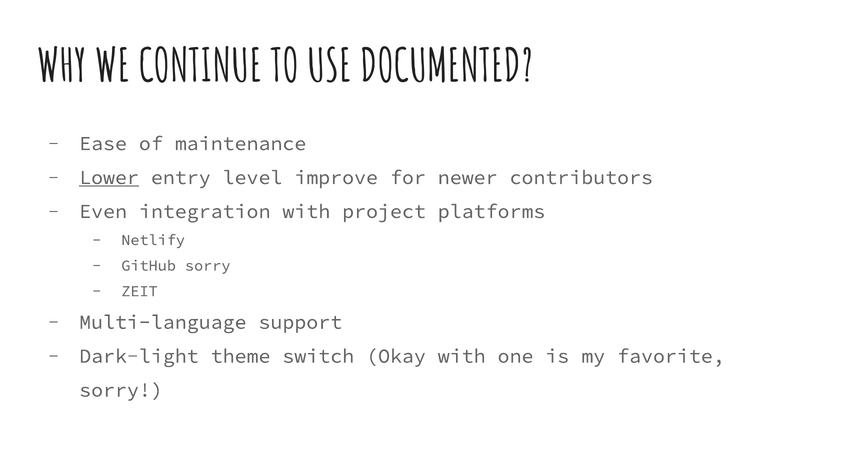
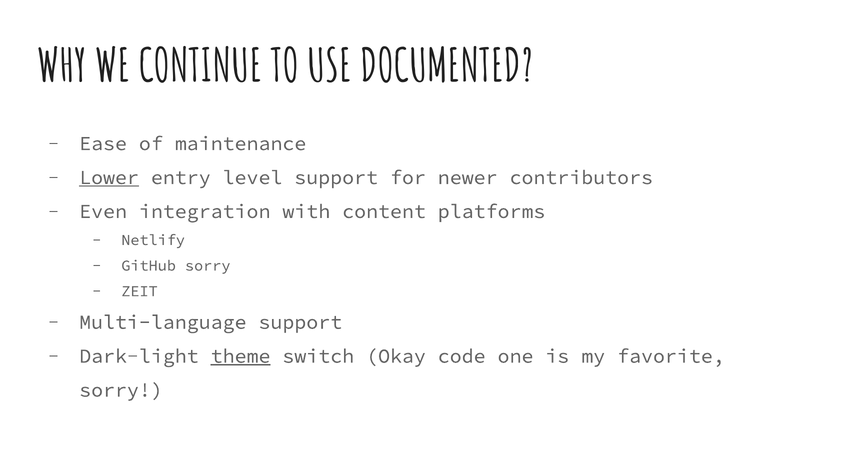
level improve: improve -> support
project: project -> content
theme underline: none -> present
Okay with: with -> code
